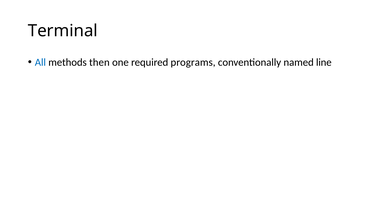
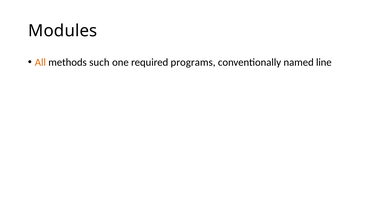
Terminal: Terminal -> Modules
All colour: blue -> orange
then: then -> such
